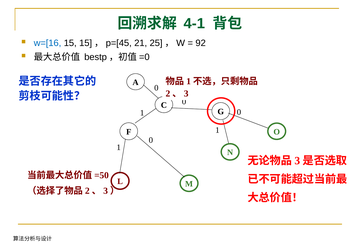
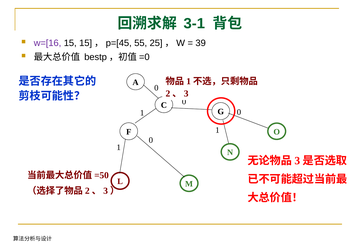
4-1: 4-1 -> 3-1
w=[16 colour: blue -> purple
21: 21 -> 55
92: 92 -> 39
